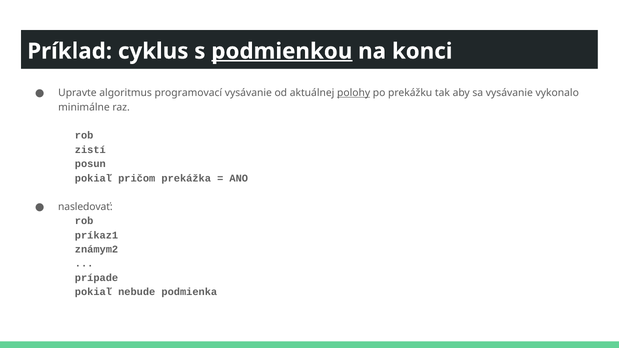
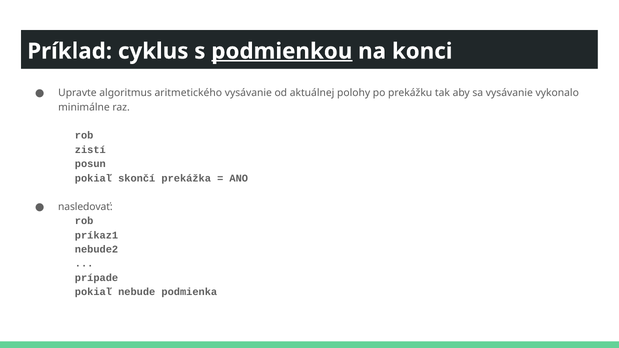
programovací: programovací -> aritmetického
polohy underline: present -> none
pričom: pričom -> skončí
známym2: známym2 -> nebude2
